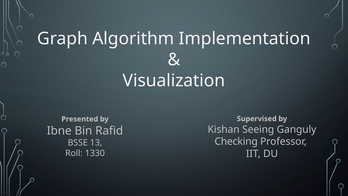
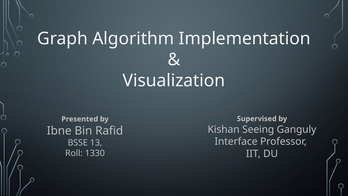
Checking: Checking -> Interface
